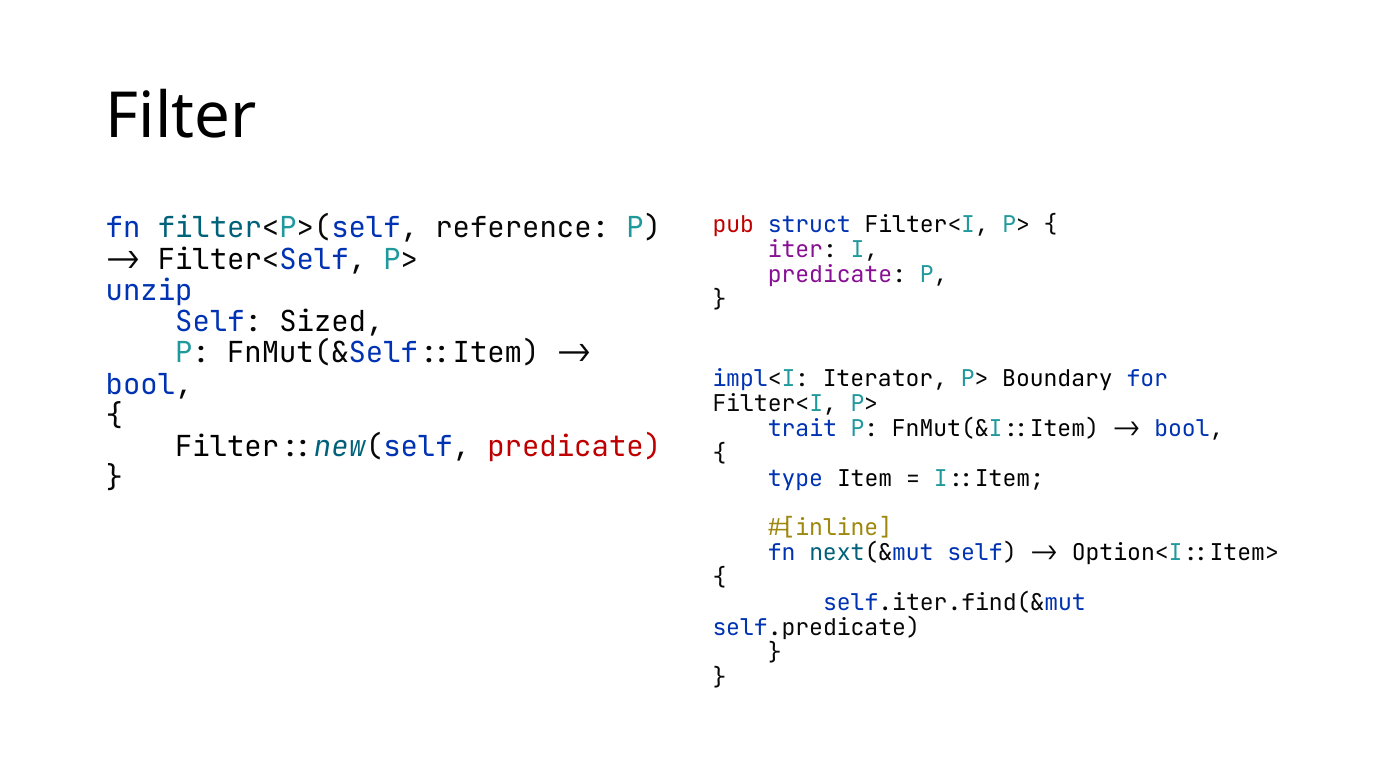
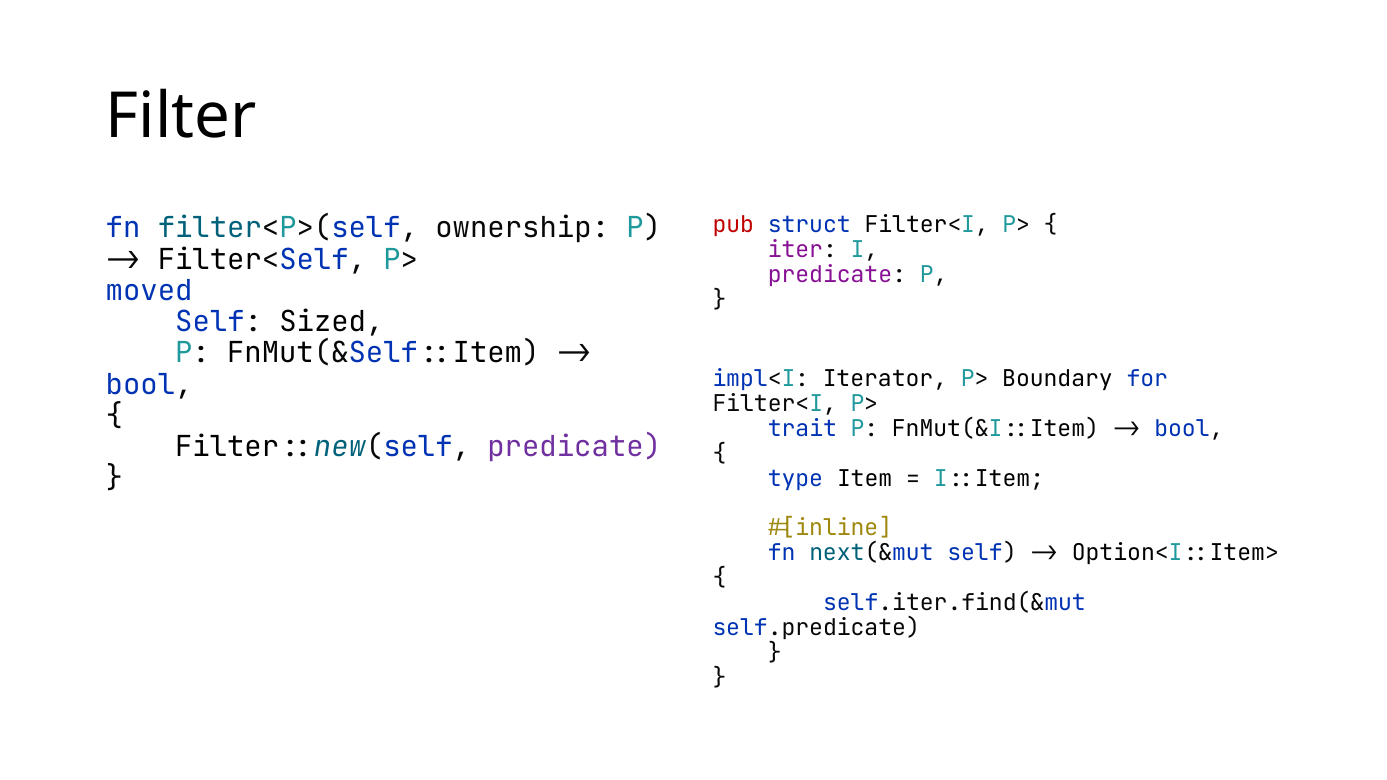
reference: reference -> ownership
unzip: unzip -> moved
predicate at (574, 447) colour: red -> purple
